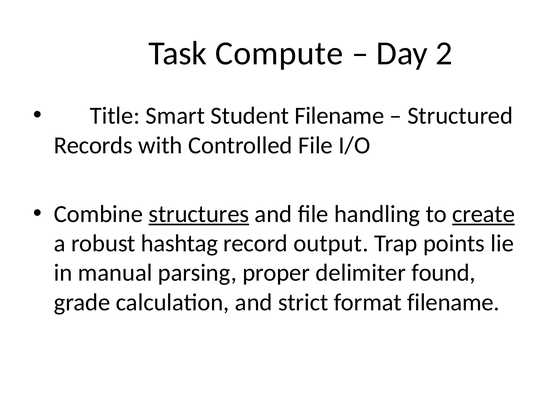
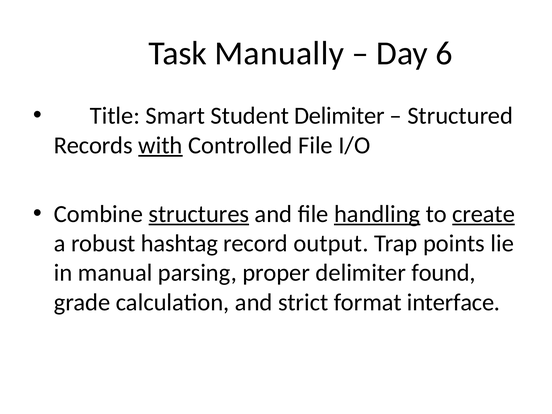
Compute: Compute -> Manually
2: 2 -> 6
Student Filename: Filename -> Delimiter
with underline: none -> present
handling underline: none -> present
format filename: filename -> interface
